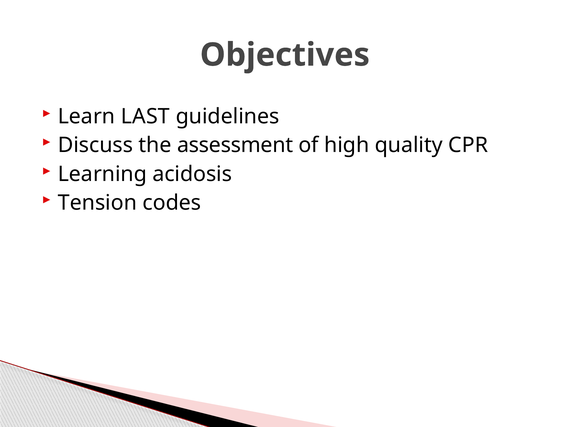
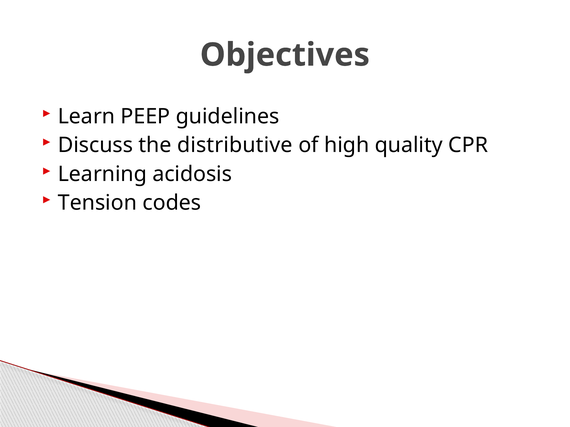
LAST: LAST -> PEEP
assessment: assessment -> distributive
